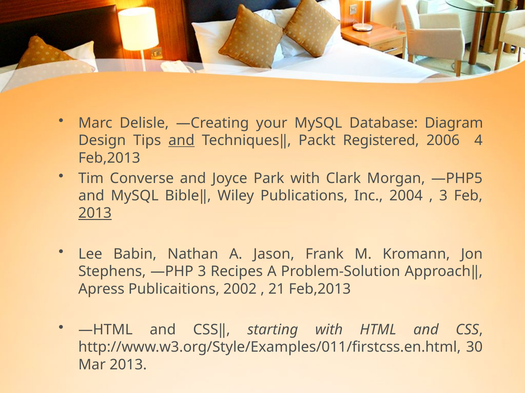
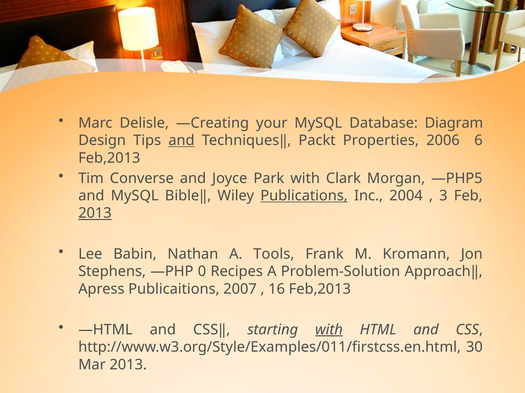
Registered: Registered -> Properties
4: 4 -> 6
Publications underline: none -> present
Jason: Jason -> Tools
―PHP 3: 3 -> 0
2002: 2002 -> 2007
21: 21 -> 16
with at (329, 330) underline: none -> present
